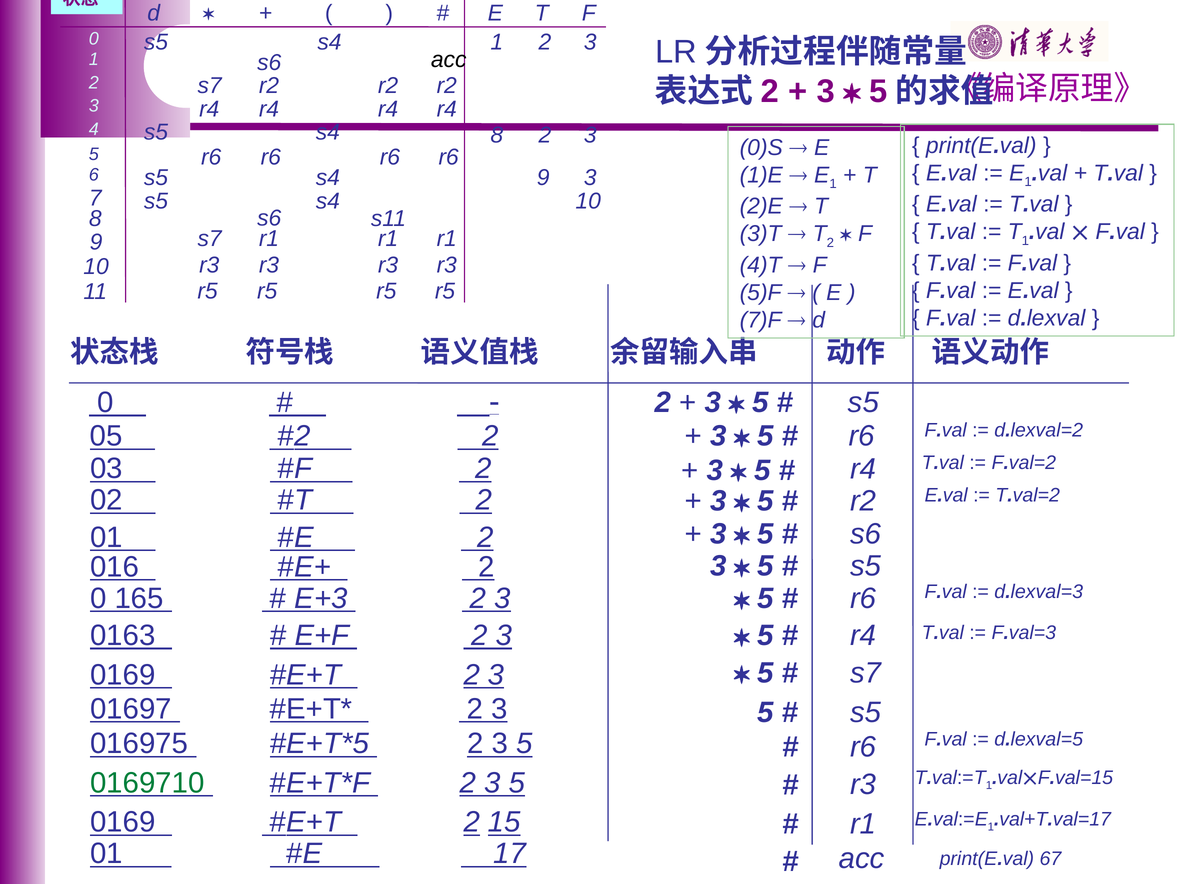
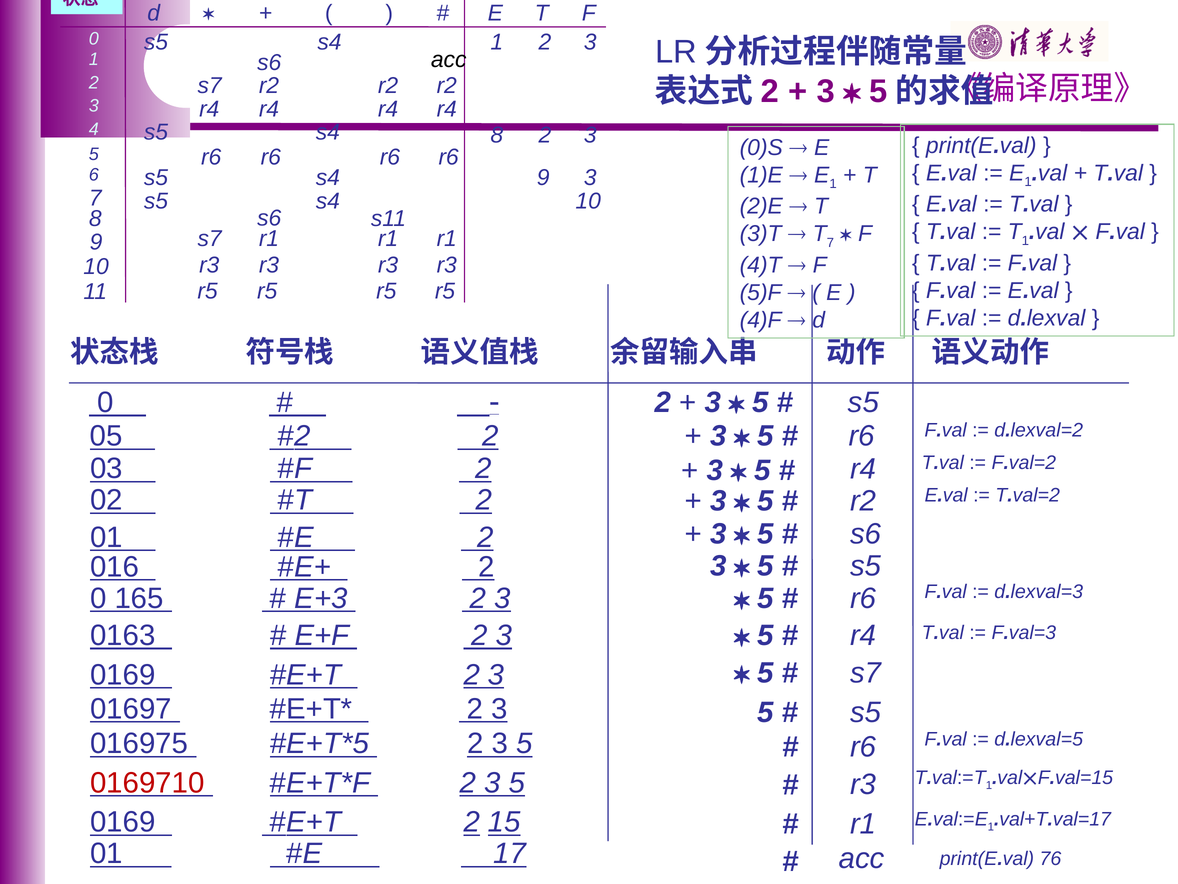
T 2: 2 -> 7
7)F: 7)F -> 4)F
0169710 colour: green -> red
67: 67 -> 76
